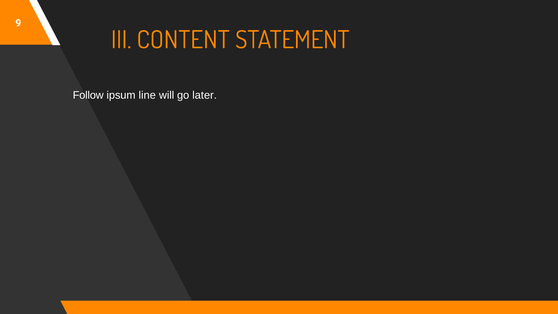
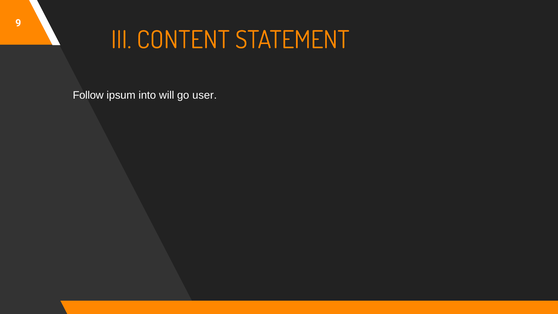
line: line -> into
later: later -> user
